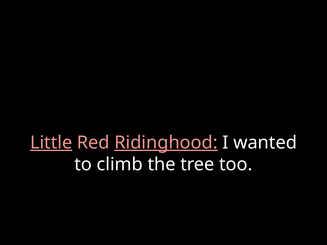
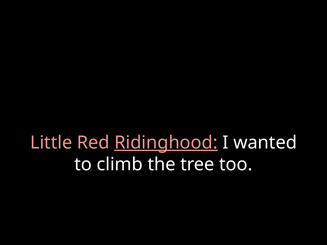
Little underline: present -> none
